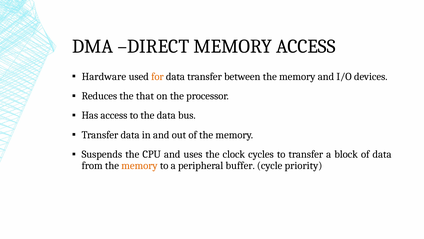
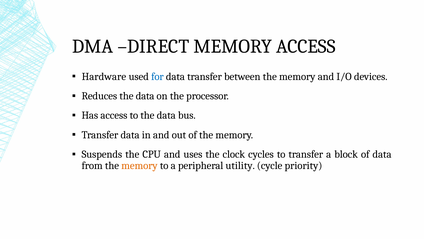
for colour: orange -> blue
Reduces the that: that -> data
buffer: buffer -> utility
